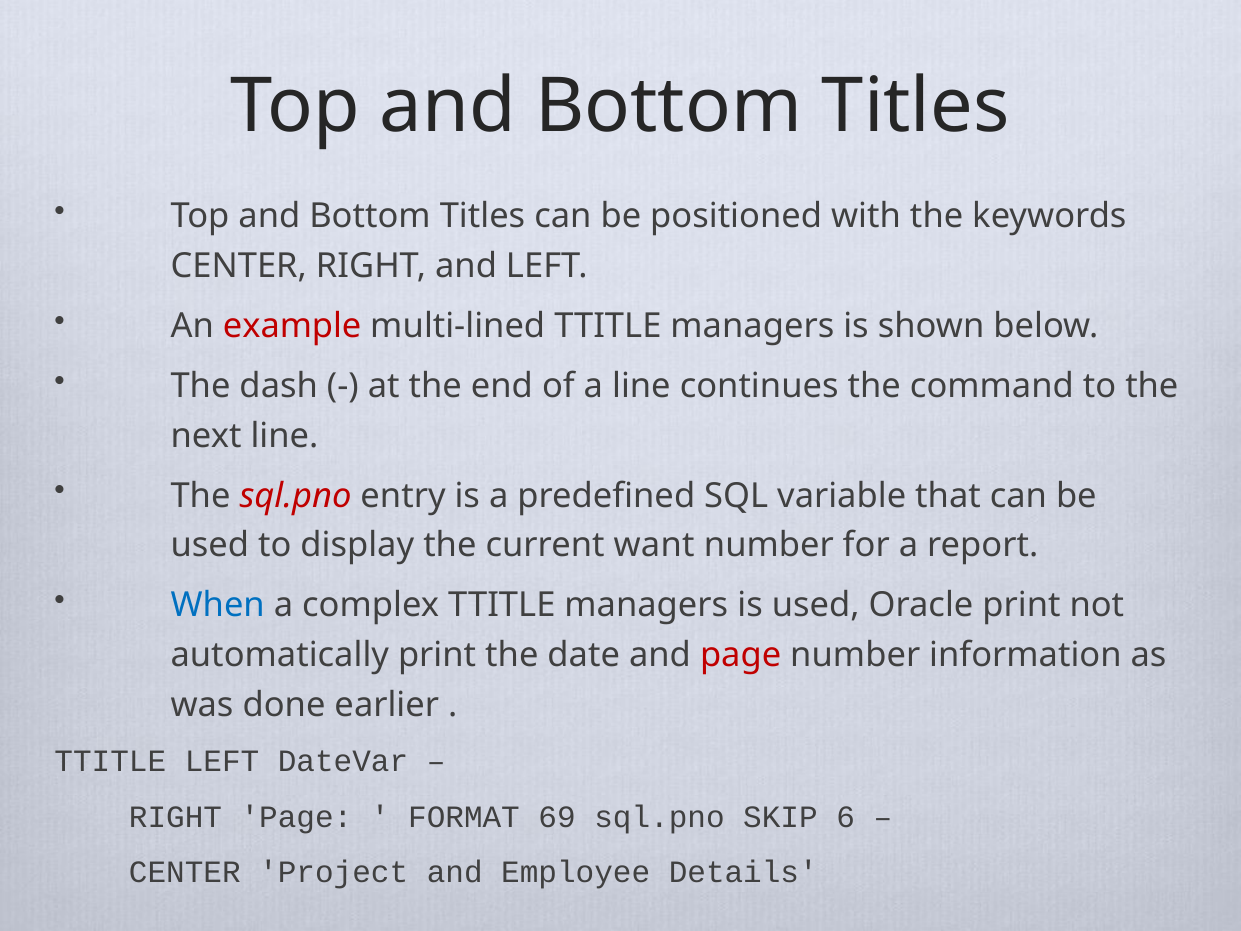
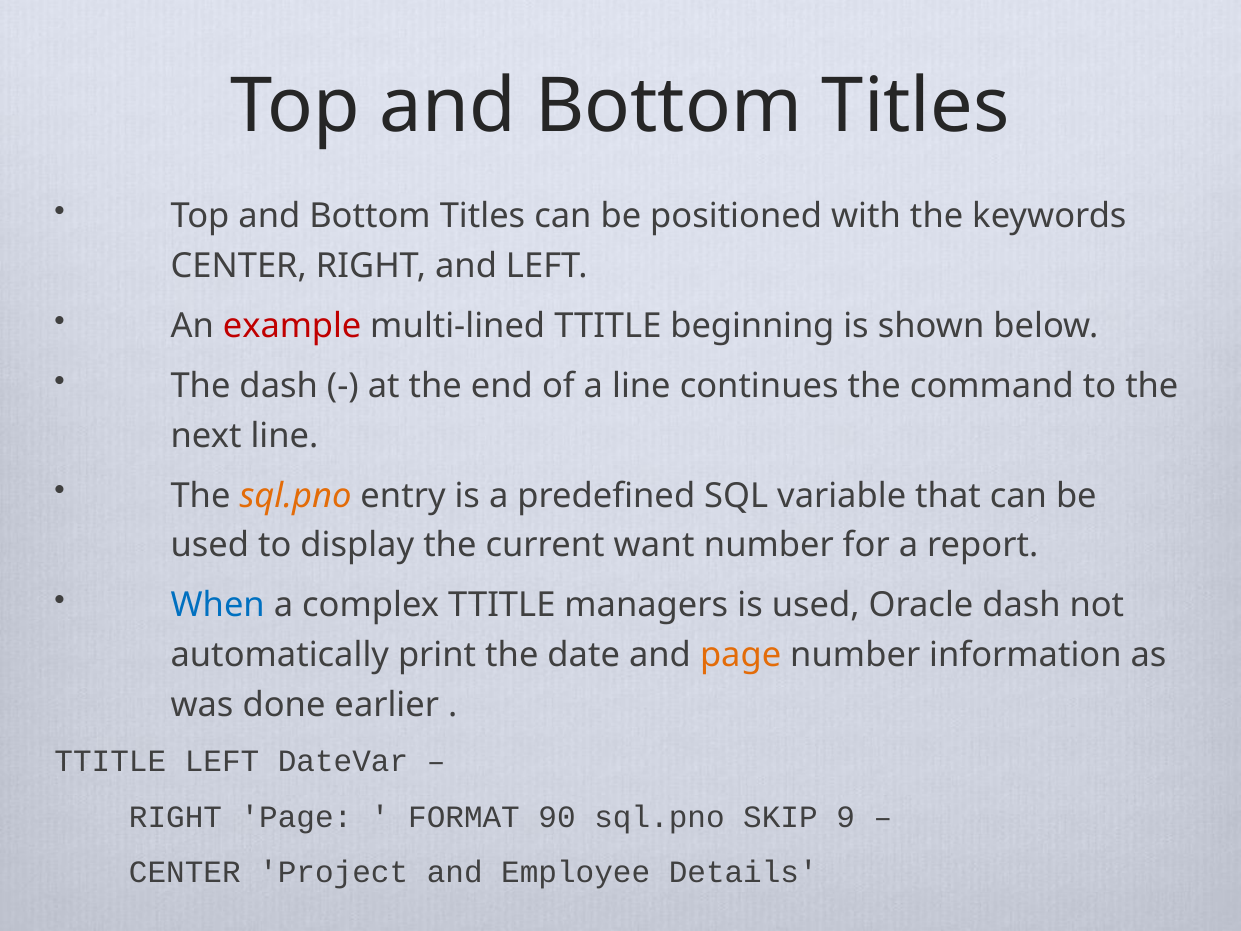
multi-lined TTITLE managers: managers -> beginning
sql.pno at (296, 496) colour: red -> orange
Oracle print: print -> dash
page at (741, 655) colour: red -> orange
69: 69 -> 90
6: 6 -> 9
